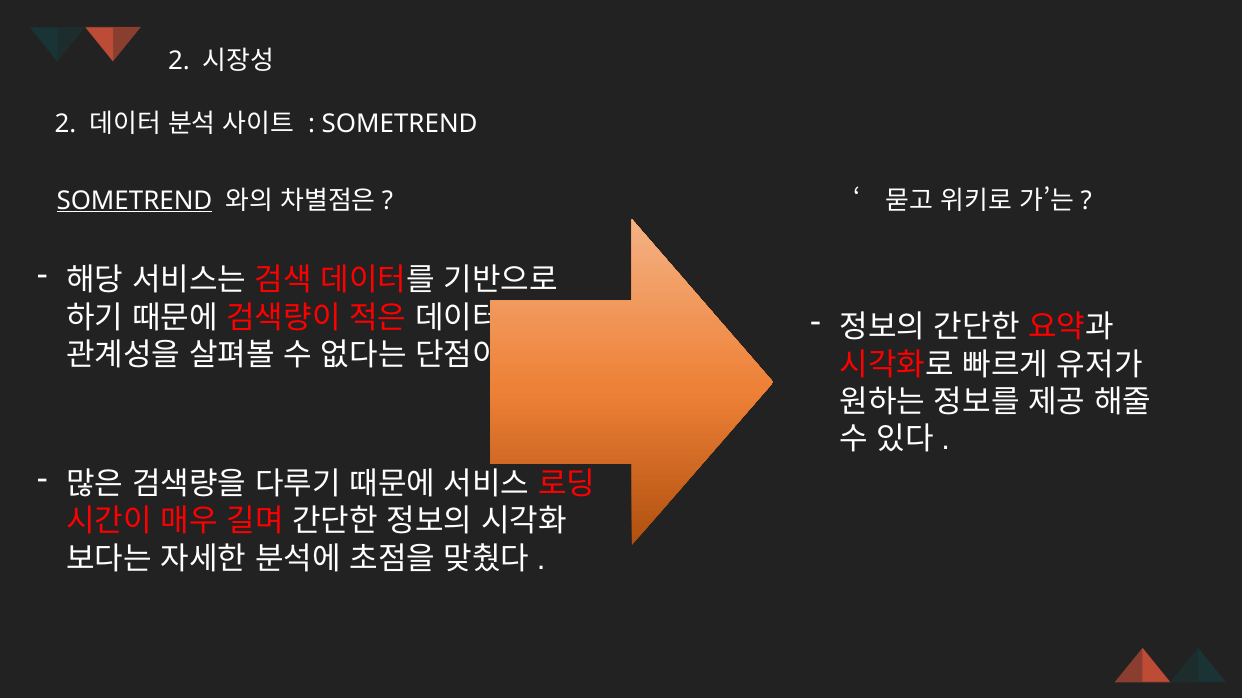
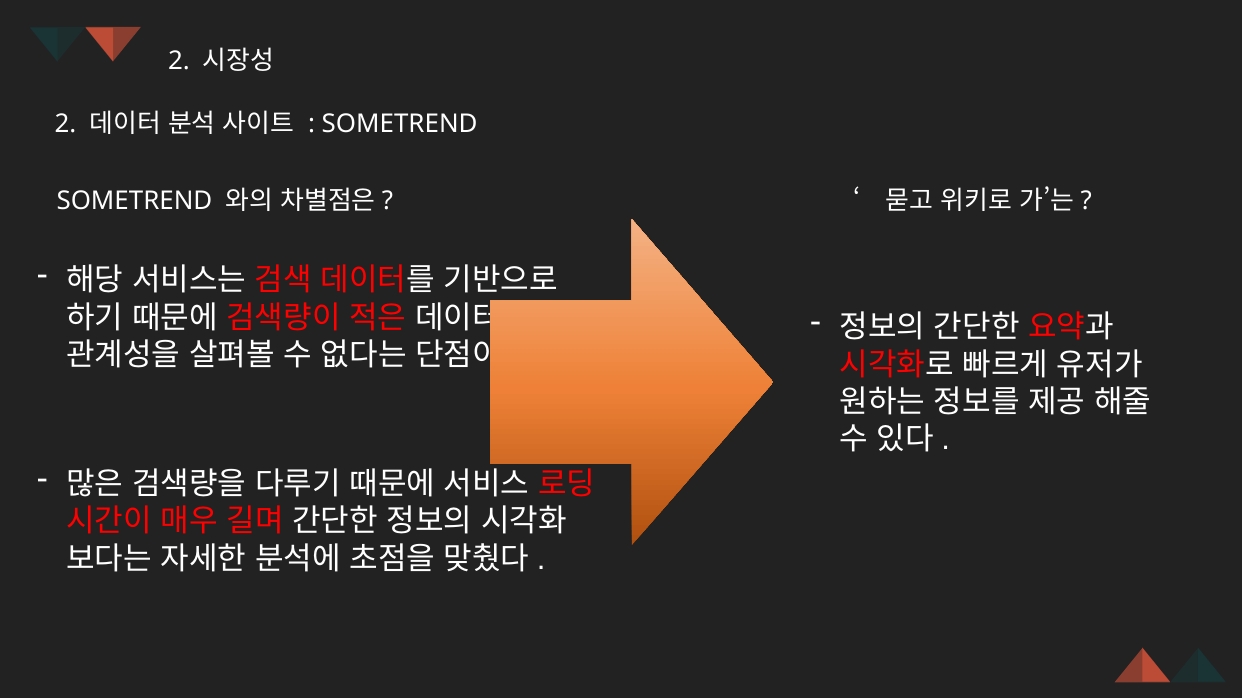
SOMETREND at (134, 201) underline: present -> none
